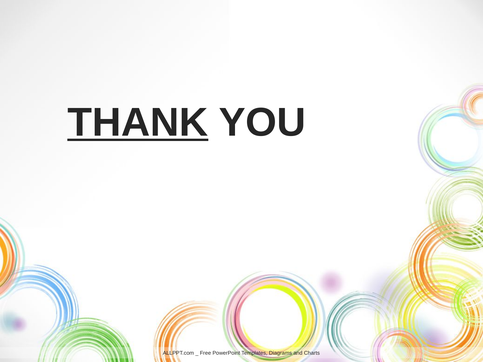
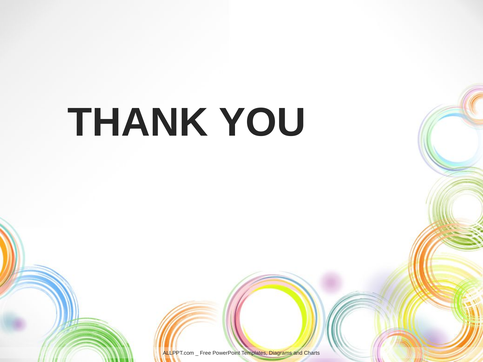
THANK underline: present -> none
